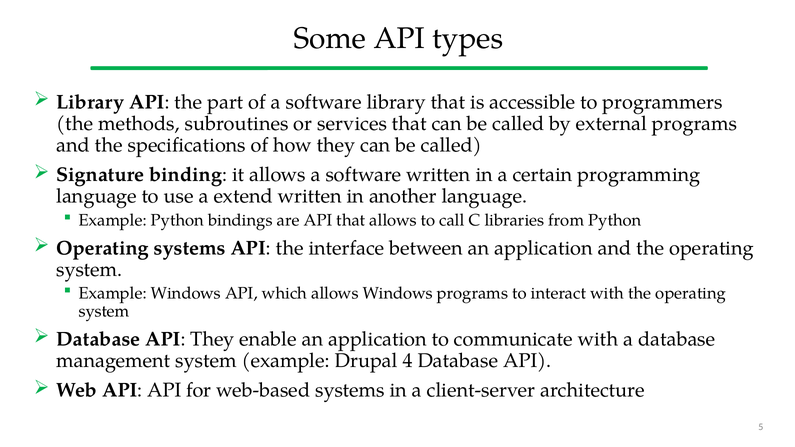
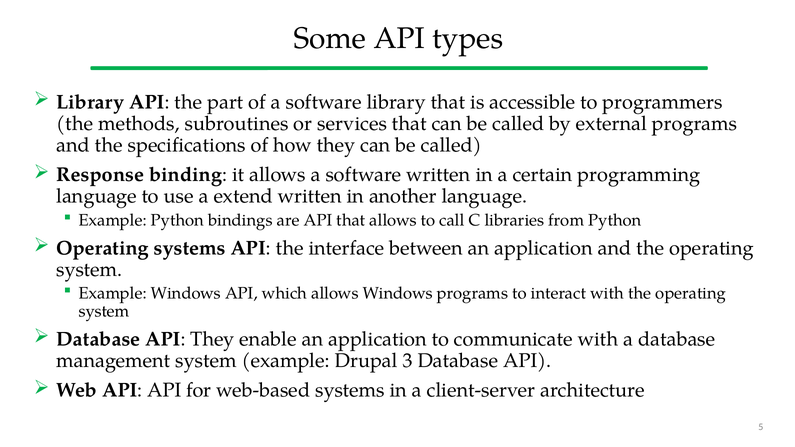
Signature: Signature -> Response
4: 4 -> 3
